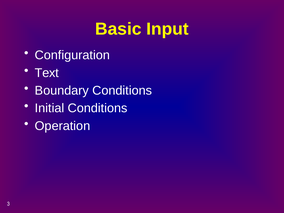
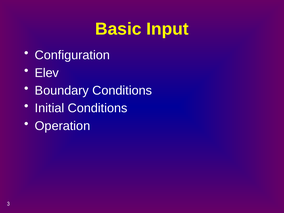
Text: Text -> Elev
